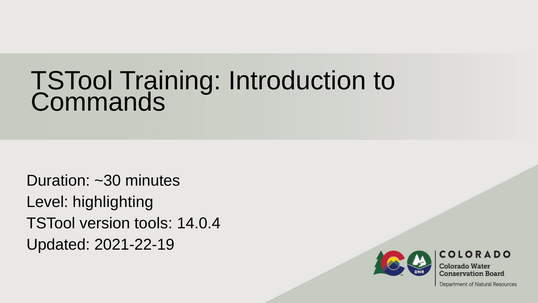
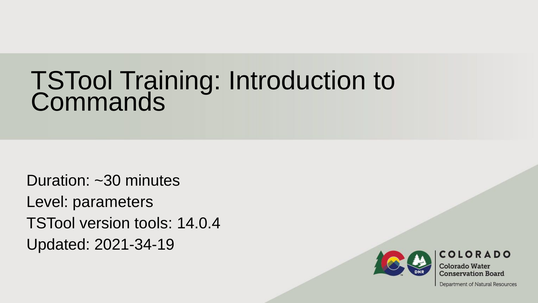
highlighting: highlighting -> parameters
2021-22-19: 2021-22-19 -> 2021-34-19
